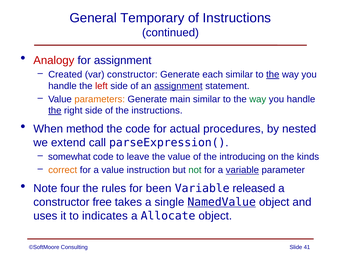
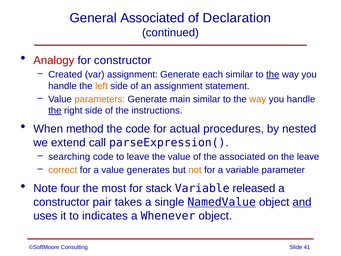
General Temporary: Temporary -> Associated
of Instructions: Instructions -> Declaration
for assignment: assignment -> constructor
var constructor: constructor -> assignment
left colour: red -> orange
assignment at (178, 86) underline: present -> none
way at (258, 99) colour: green -> orange
somewhat: somewhat -> searching
the introducing: introducing -> associated
the kinds: kinds -> leave
instruction: instruction -> generates
not colour: green -> orange
variable at (242, 170) underline: present -> none
rules: rules -> most
been: been -> stack
free: free -> pair
and underline: none -> present
Allocate: Allocate -> Whenever
